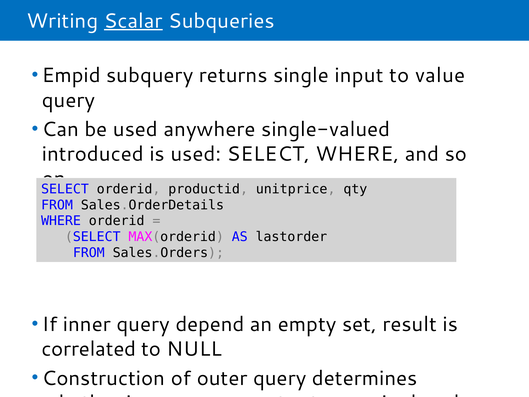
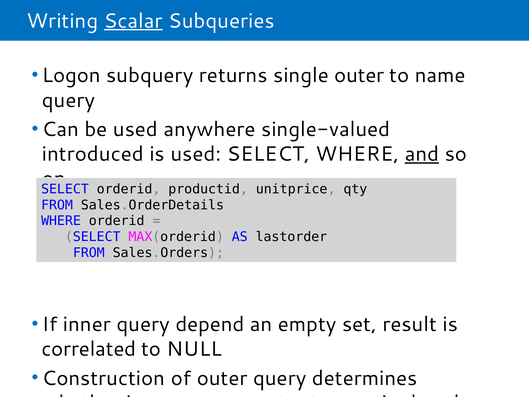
Empid: Empid -> Logon
single input: input -> outer
to value: value -> name
and underline: none -> present
